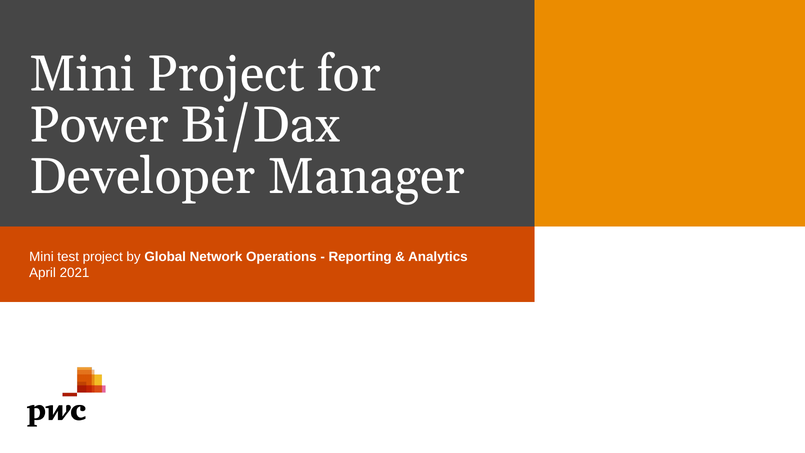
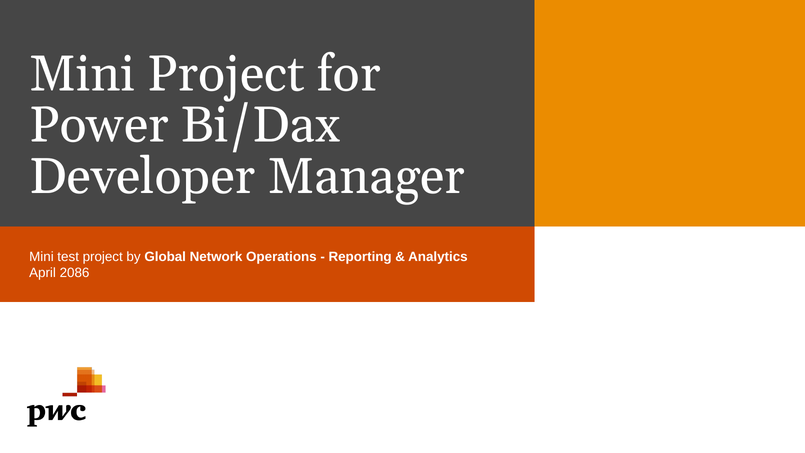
2021: 2021 -> 2086
